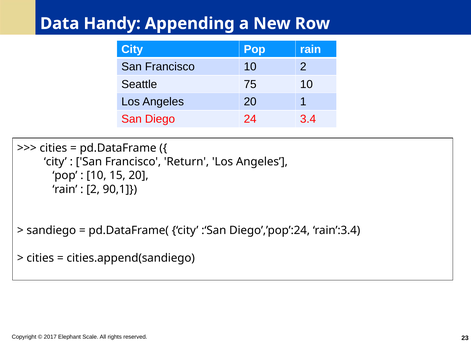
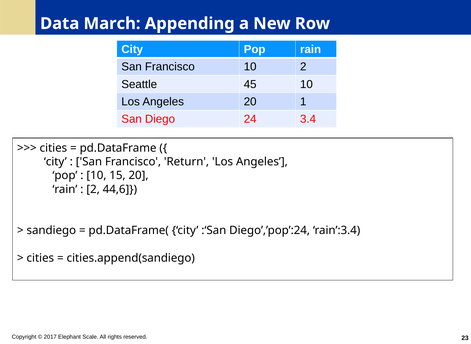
Handy: Handy -> March
75: 75 -> 45
90,1: 90,1 -> 44,6
